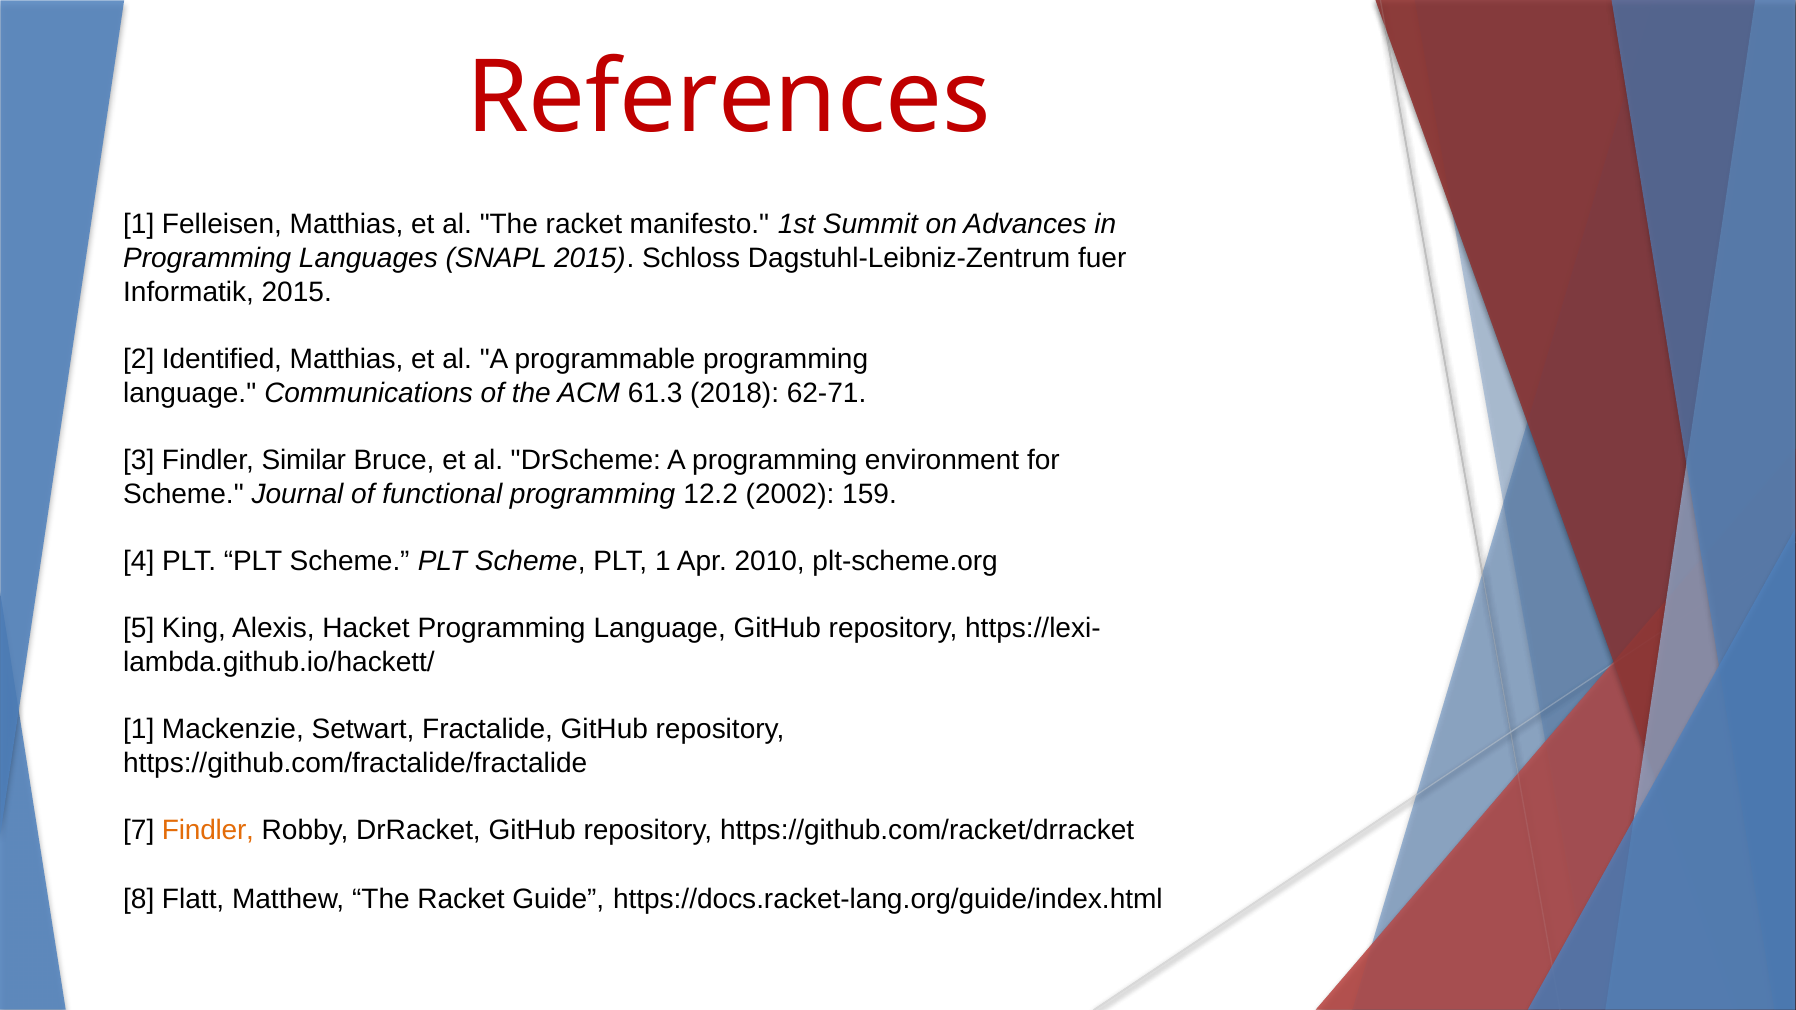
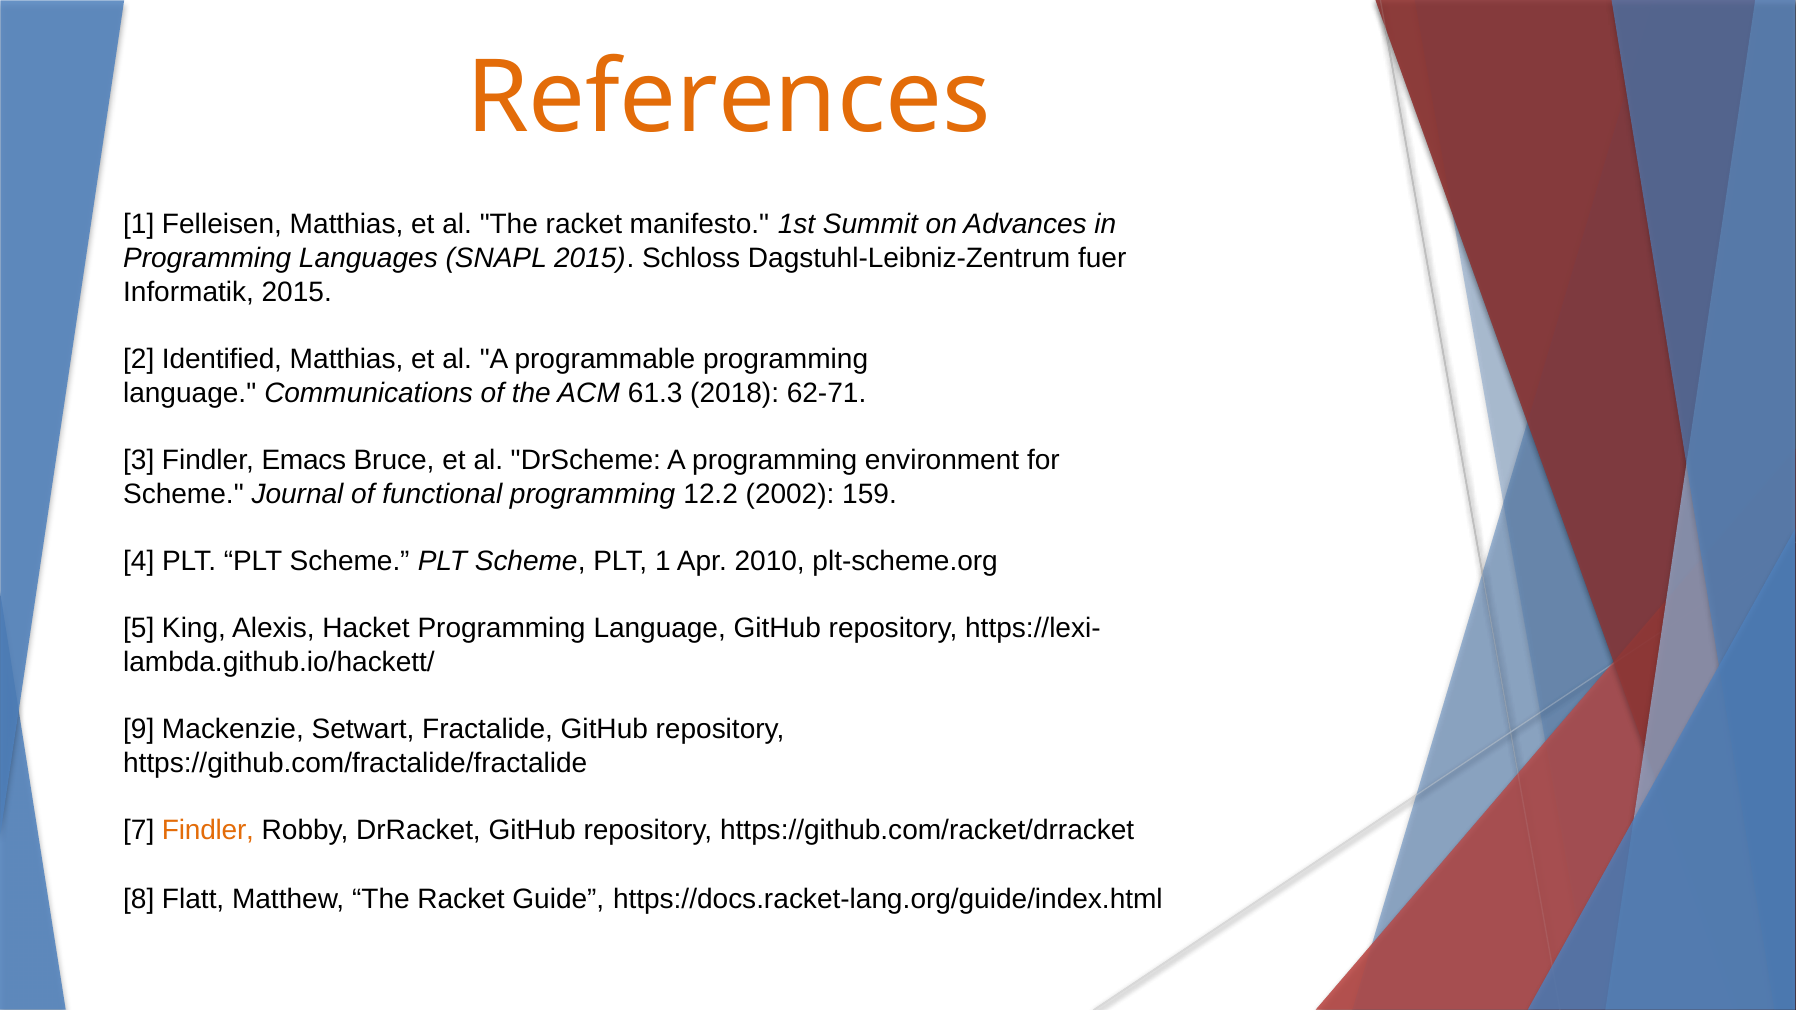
References colour: red -> orange
Similar: Similar -> Emacs
1 at (139, 730): 1 -> 9
